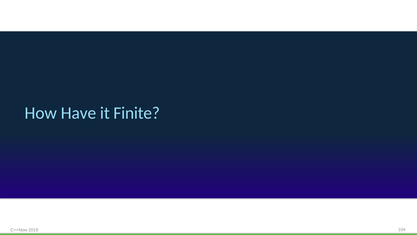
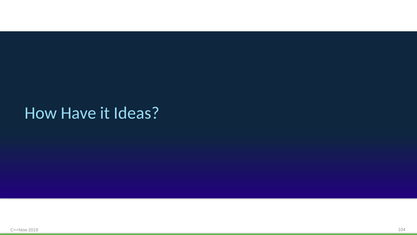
Finite: Finite -> Ideas
